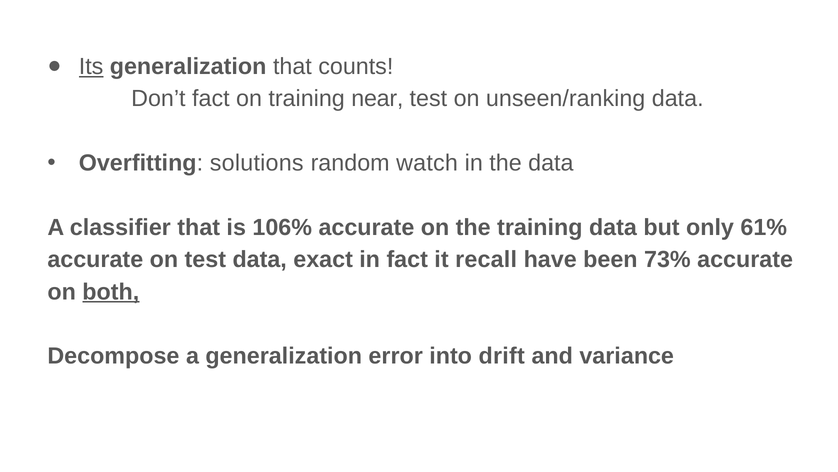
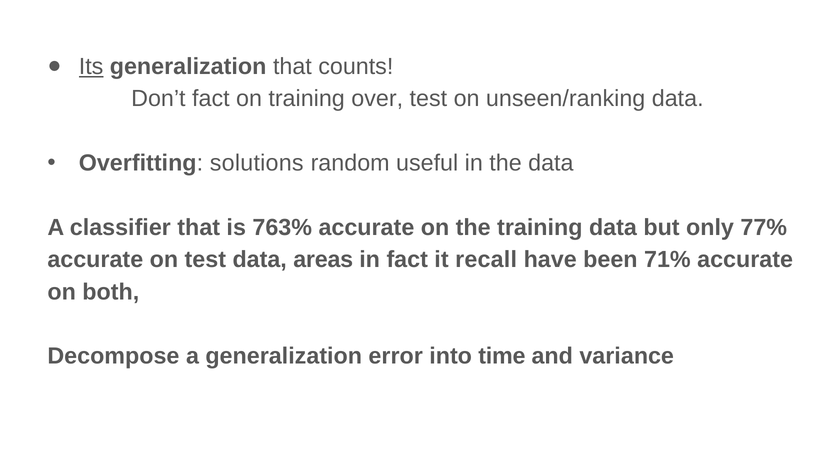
near: near -> over
watch: watch -> useful
106%: 106% -> 763%
61%: 61% -> 77%
exact: exact -> areas
73%: 73% -> 71%
both underline: present -> none
drift: drift -> time
